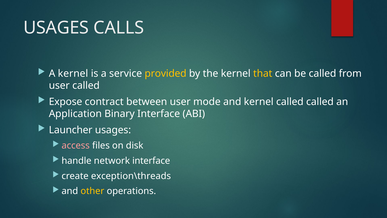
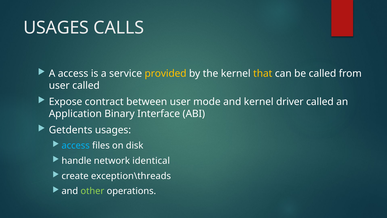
A kernel: kernel -> access
kernel called: called -> driver
Launcher: Launcher -> Getdents
access at (76, 145) colour: pink -> light blue
network interface: interface -> identical
other colour: yellow -> light green
